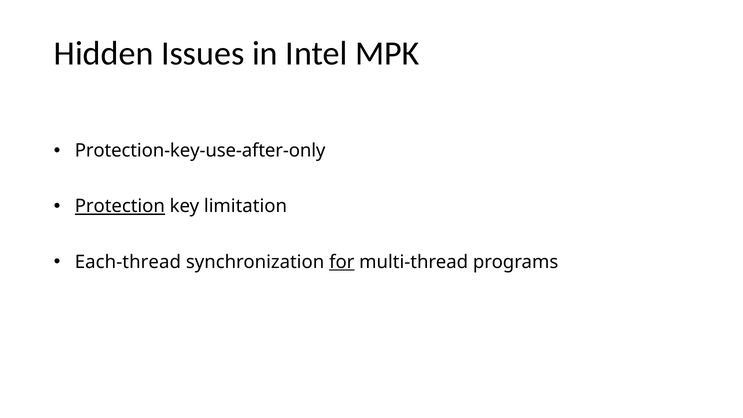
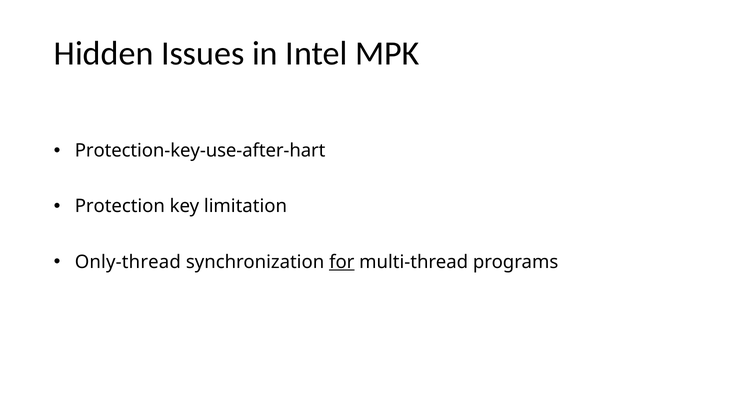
Protection-key-use-after-only: Protection-key-use-after-only -> Protection-key-use-after-hart
Protection underline: present -> none
Each-thread: Each-thread -> Only-thread
